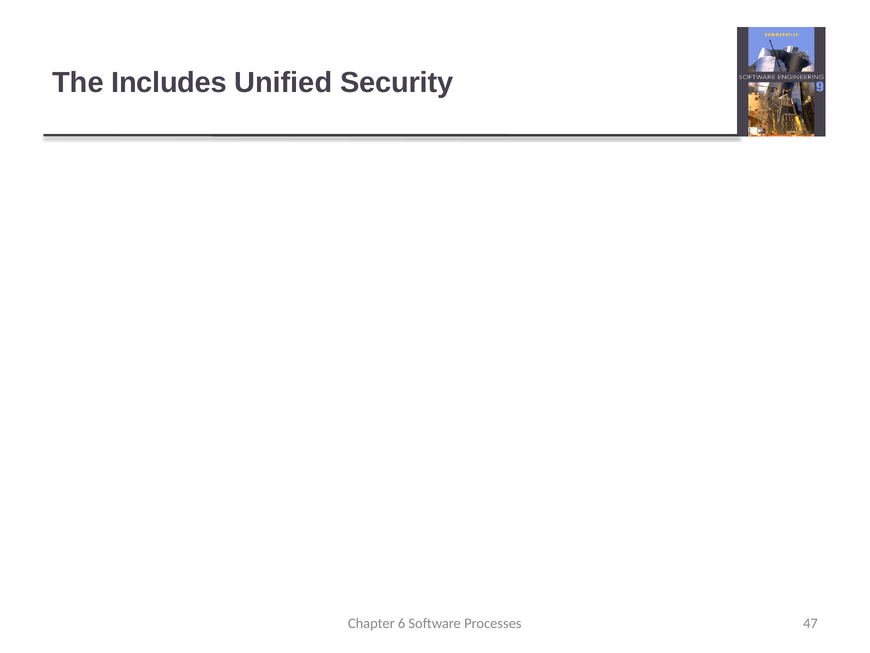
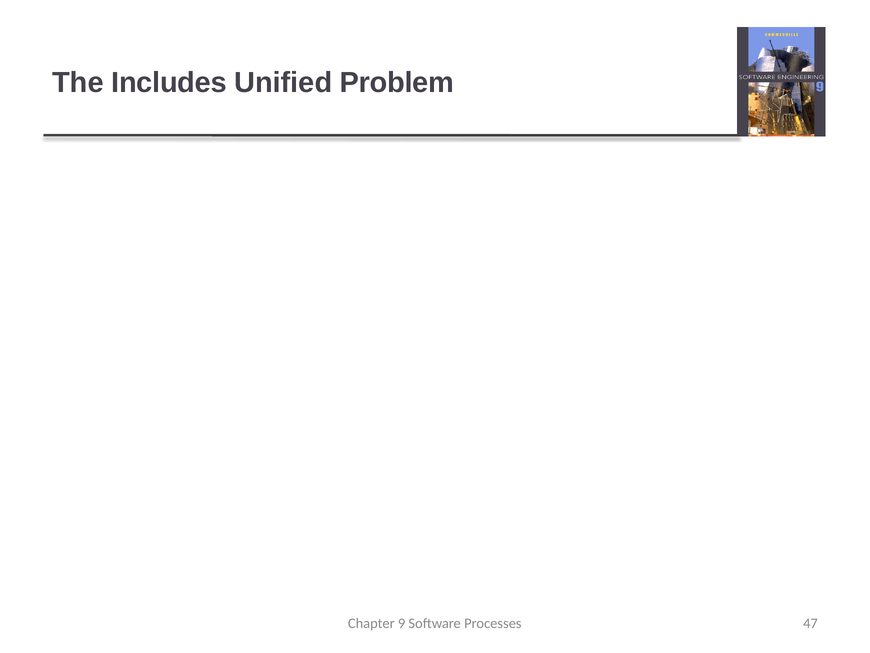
Security: Security -> Problem
6: 6 -> 9
